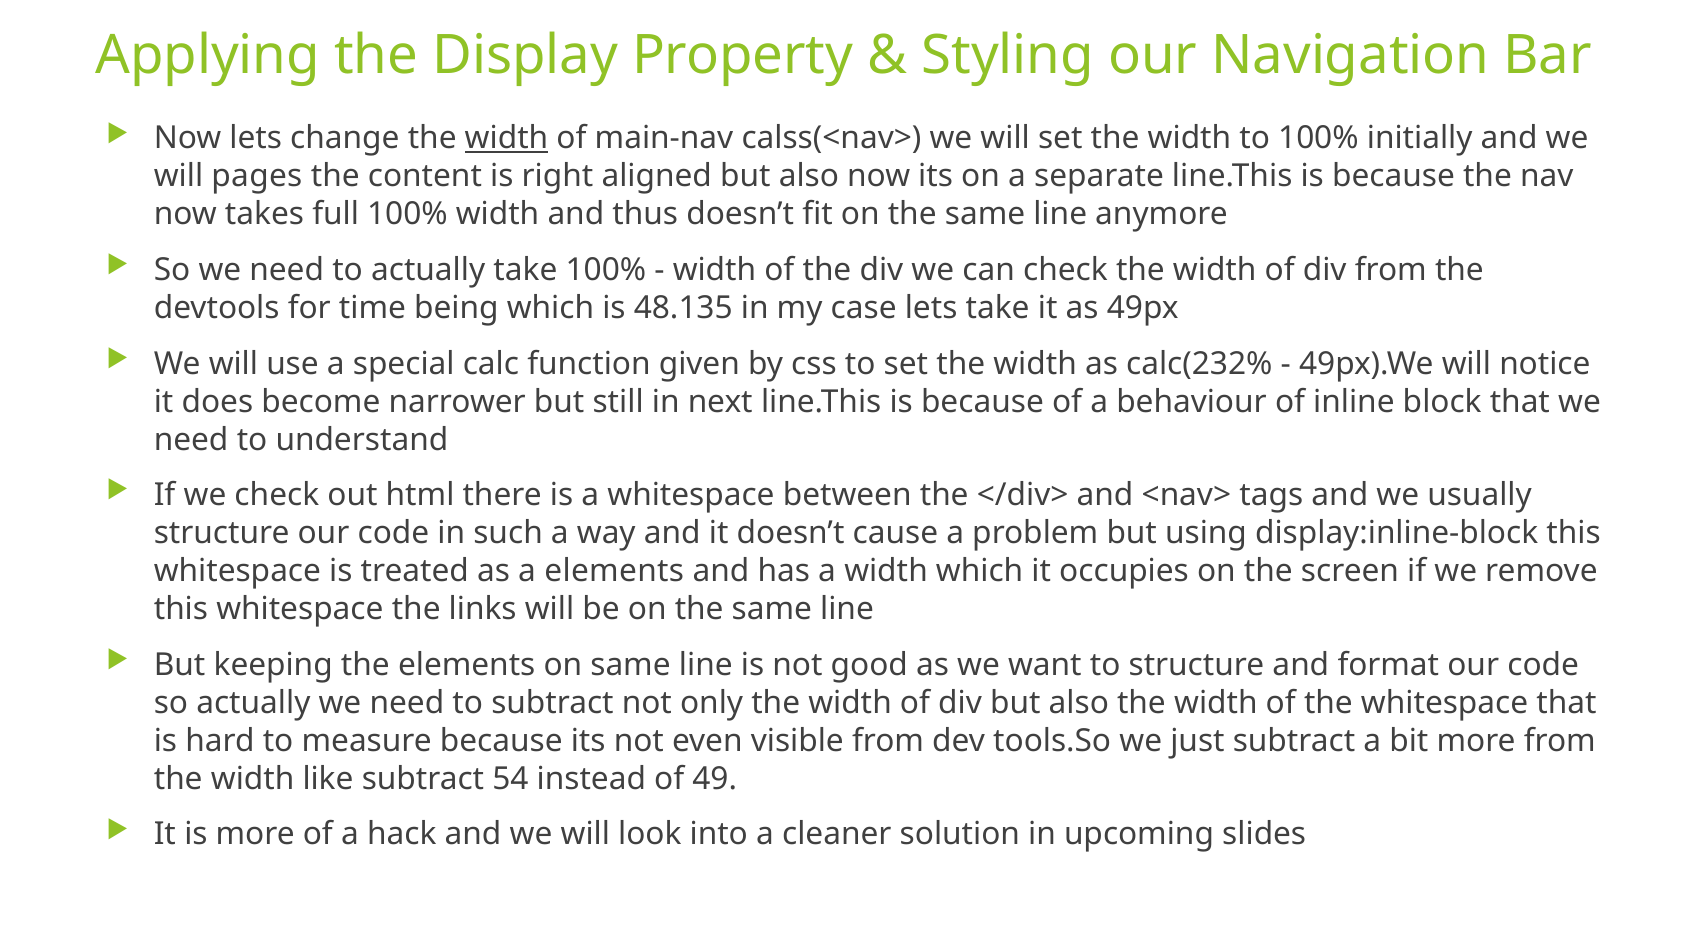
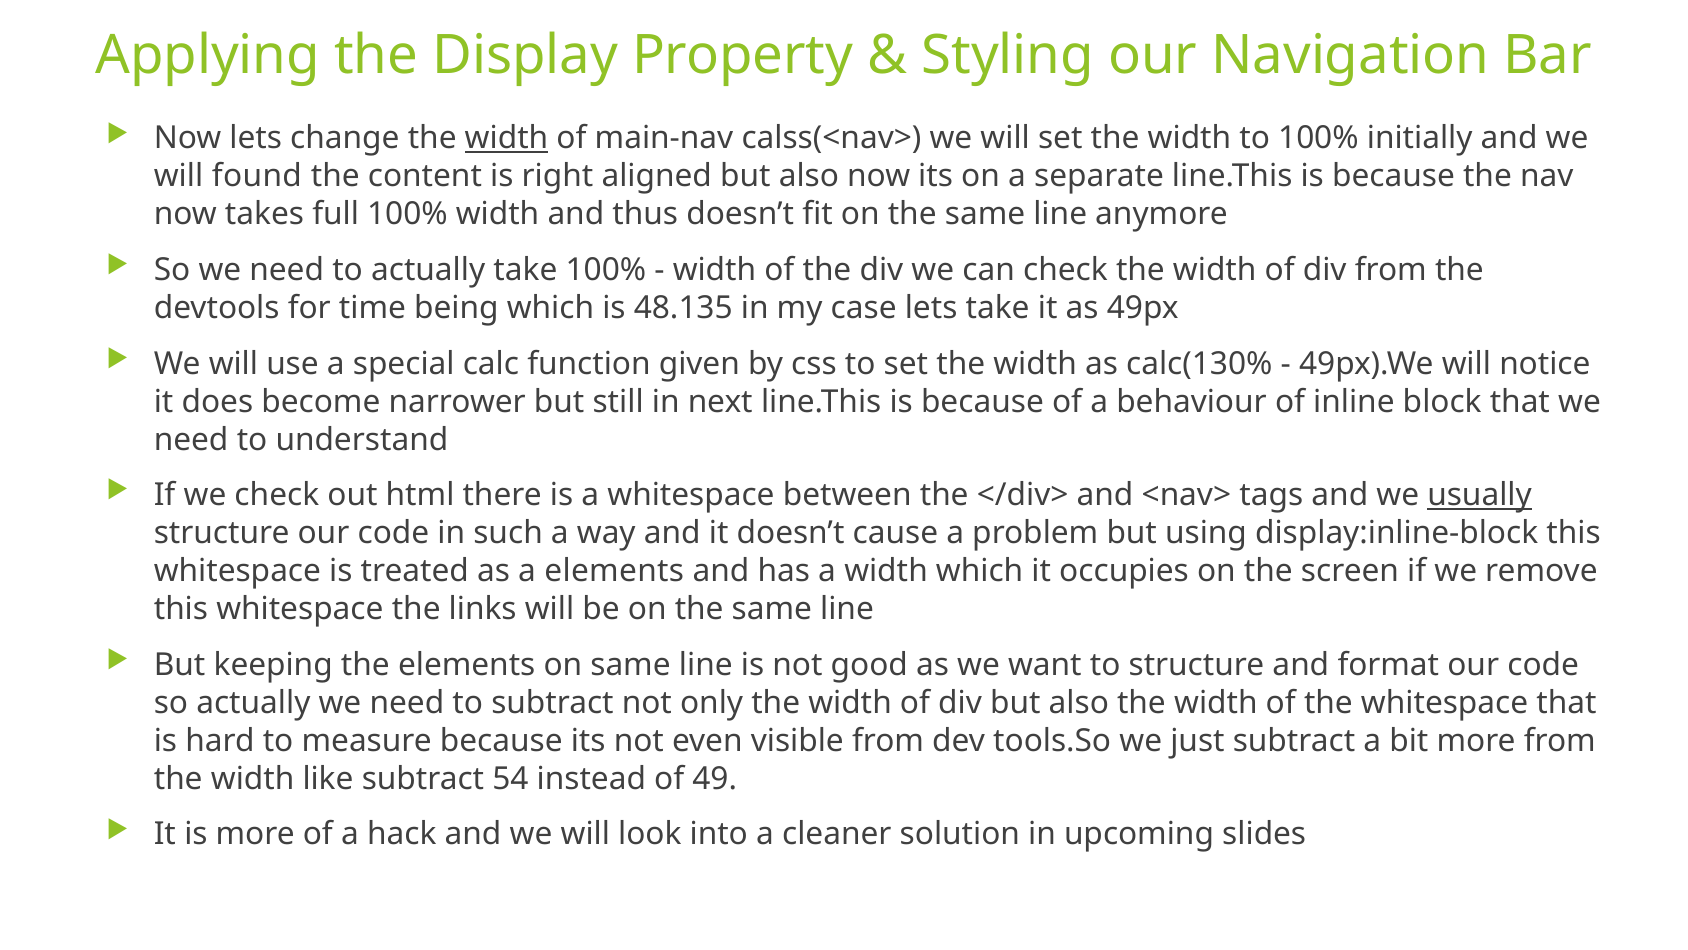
pages: pages -> found
calc(232%: calc(232% -> calc(130%
usually underline: none -> present
